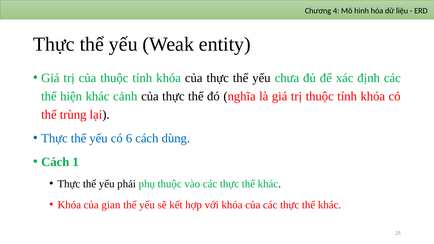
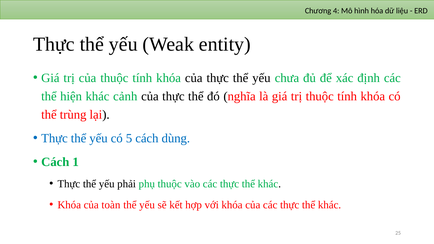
6: 6 -> 5
gian: gian -> toàn
